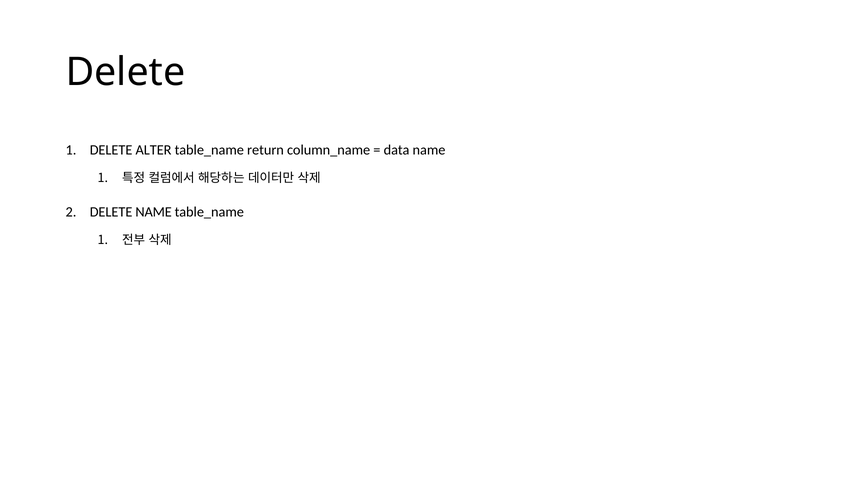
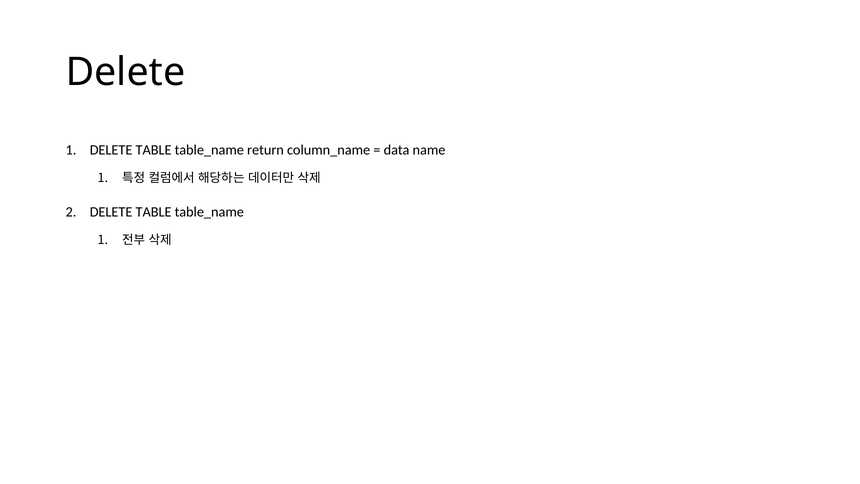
ALTER at (154, 150): ALTER -> TABLE
NAME at (154, 212): NAME -> TABLE
